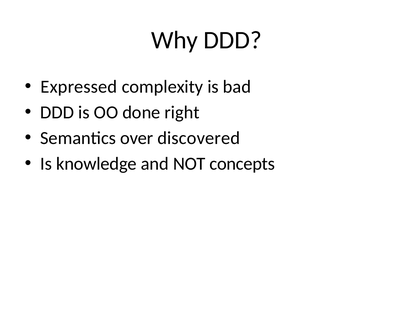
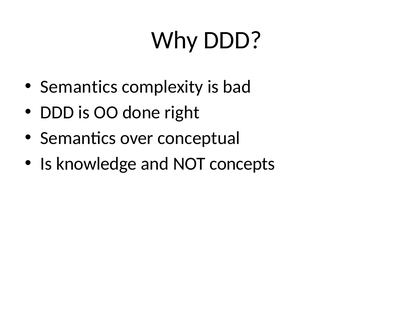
Expressed at (79, 87): Expressed -> Semantics
discovered: discovered -> conceptual
